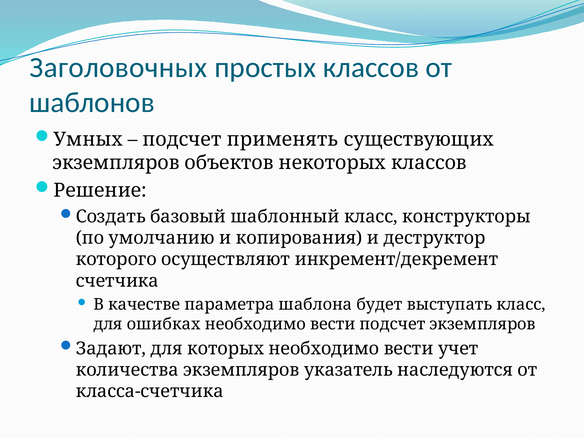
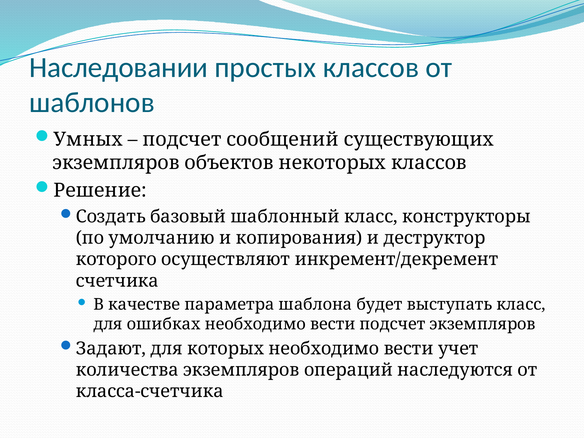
Заголовочных: Заголовочных -> Наследовании
применять: применять -> сообщений
указатель: указатель -> операций
